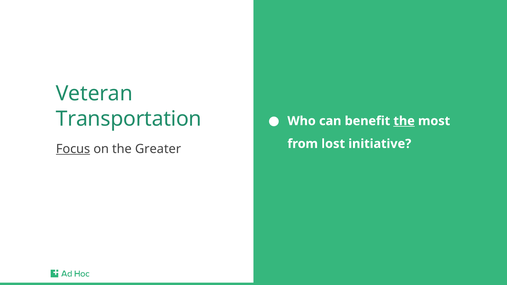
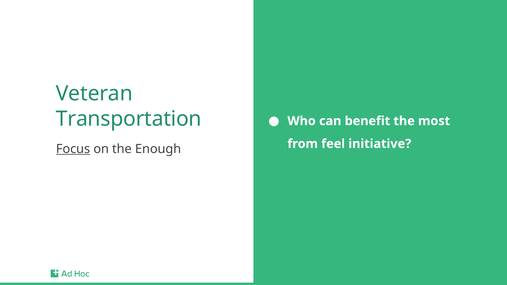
the at (404, 121) underline: present -> none
lost: lost -> feel
Greater: Greater -> Enough
